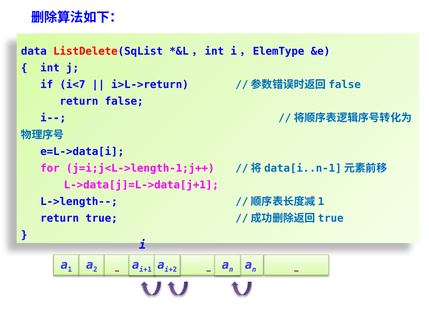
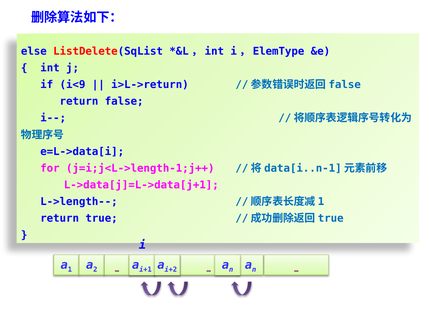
data: data -> else
i<7: i<7 -> i<9
